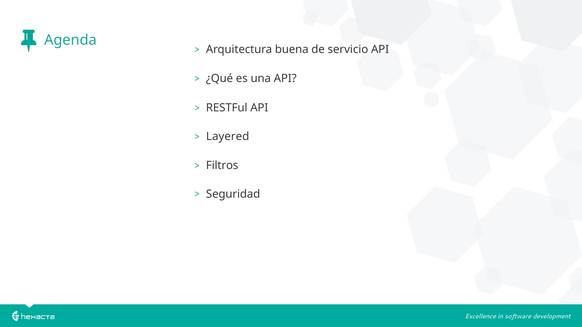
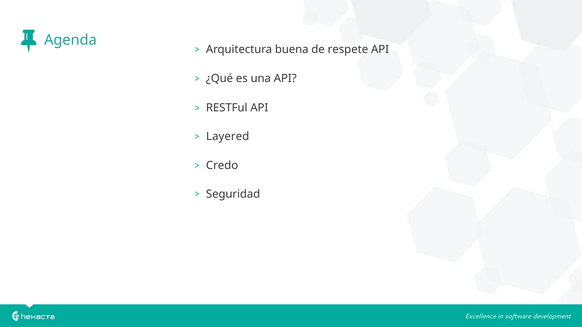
servicio: servicio -> respete
Filtros: Filtros -> Credo
